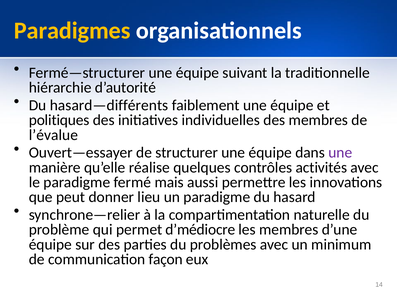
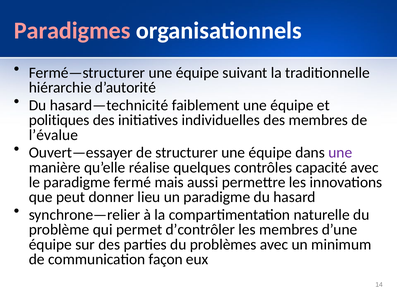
Paradigmes colour: yellow -> pink
hasard—différents: hasard—différents -> hasard—technicité
activités: activités -> capacité
d’médiocre: d’médiocre -> d’contrôler
